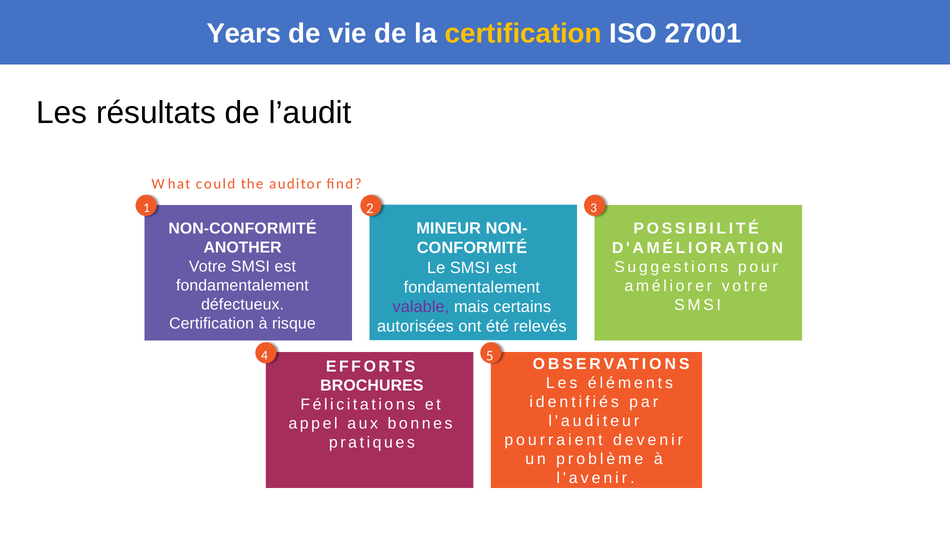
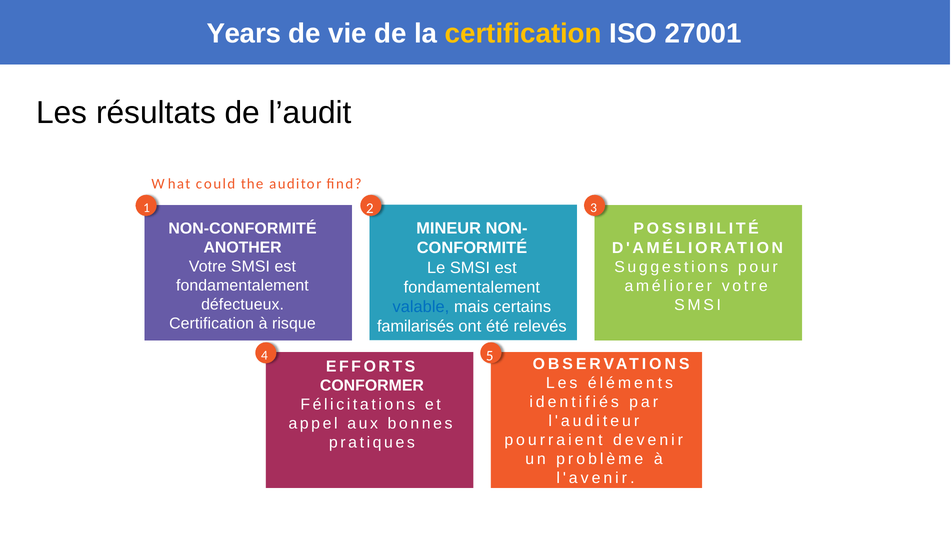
valable colour: purple -> blue
autorisées: autorisées -> familarisés
BROCHURES: BROCHURES -> CONFORMER
